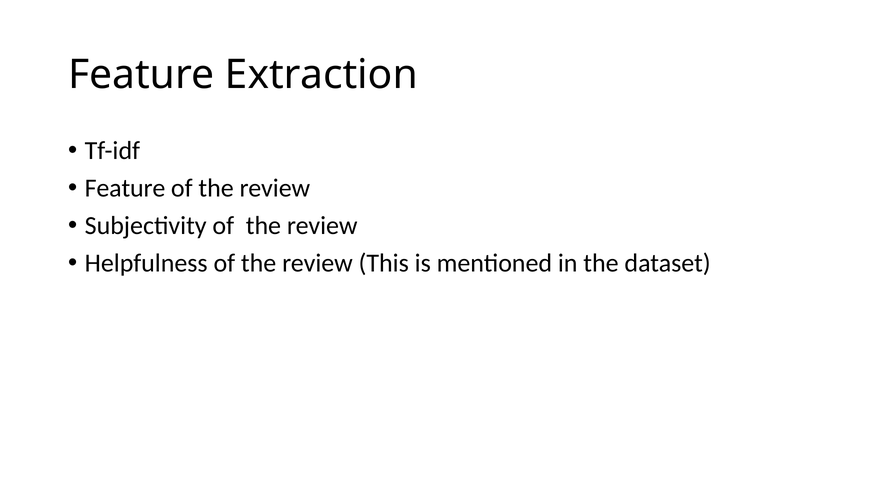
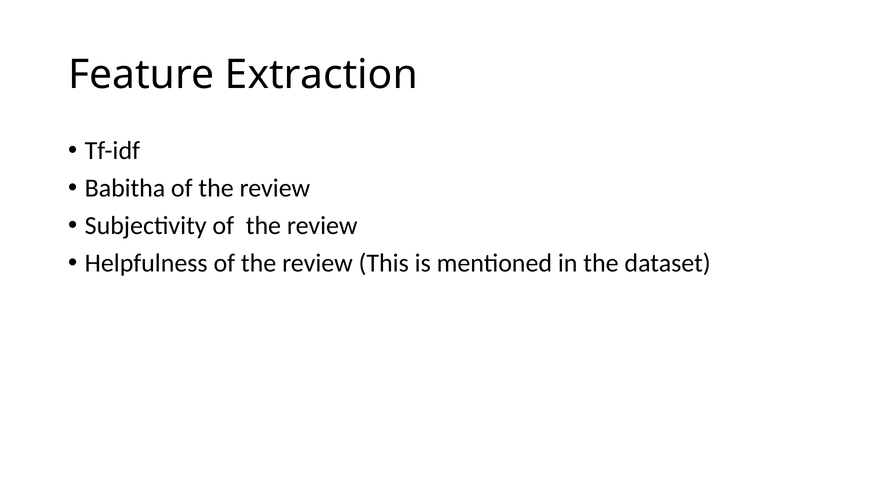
Feature at (125, 188): Feature -> Babitha
